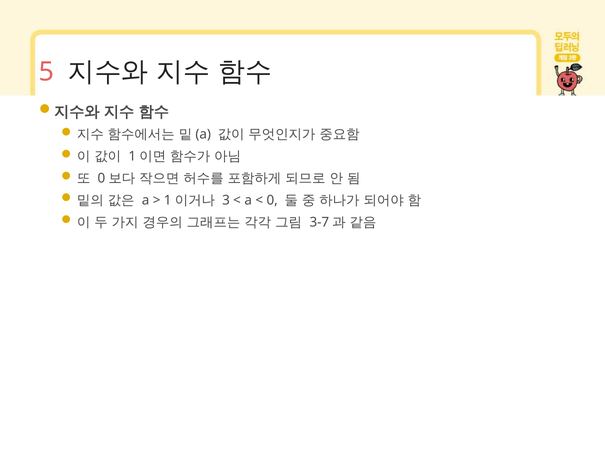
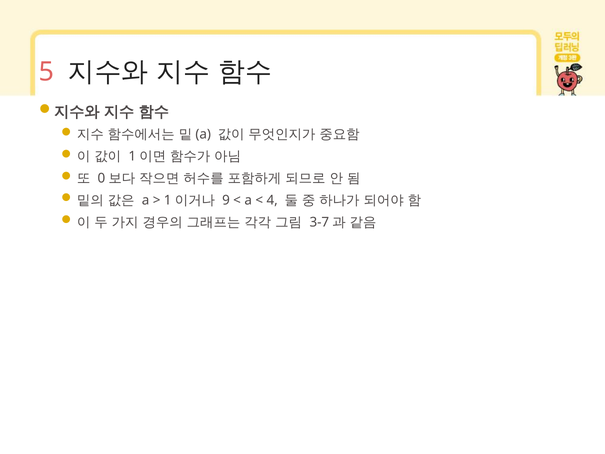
3: 3 -> 9
0: 0 -> 4
